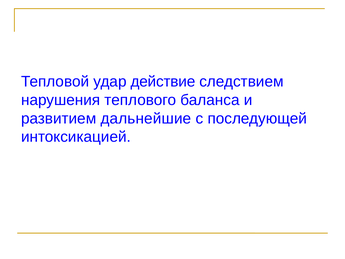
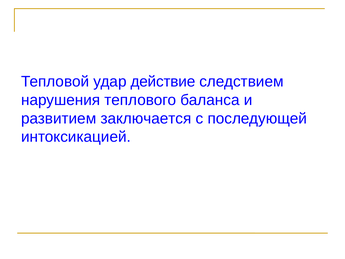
дальнейшие: дальнейшие -> заключается
